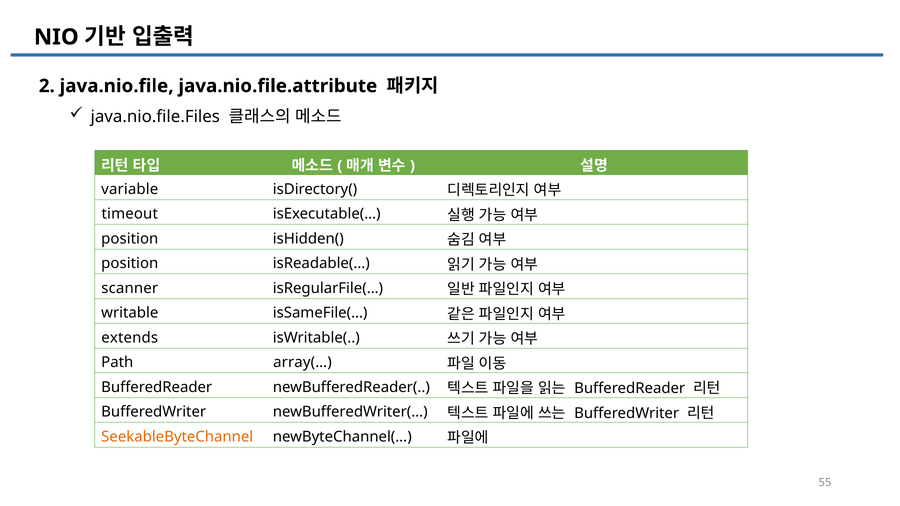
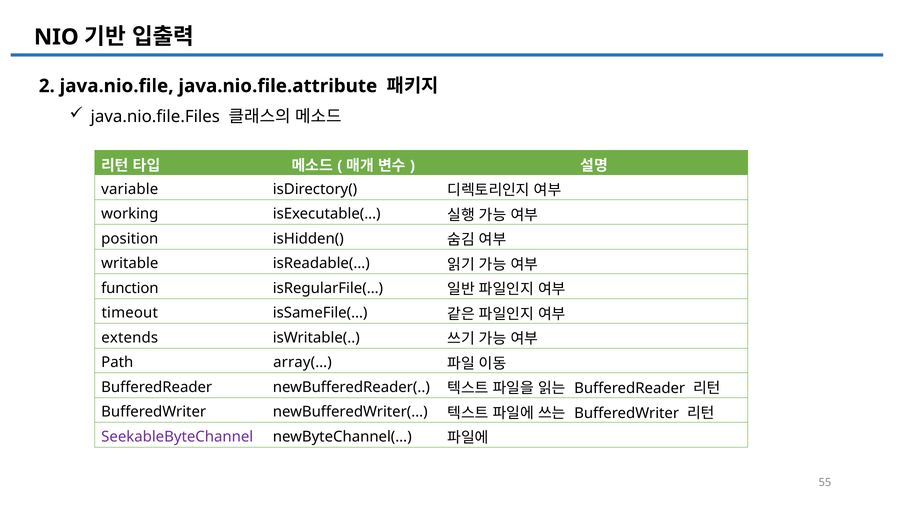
timeout: timeout -> working
position at (130, 264): position -> writable
scanner: scanner -> function
writable: writable -> timeout
SeekableByteChannel colour: orange -> purple
